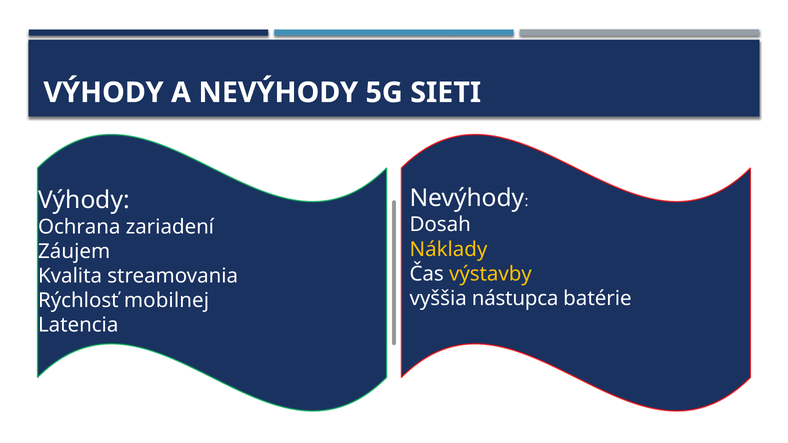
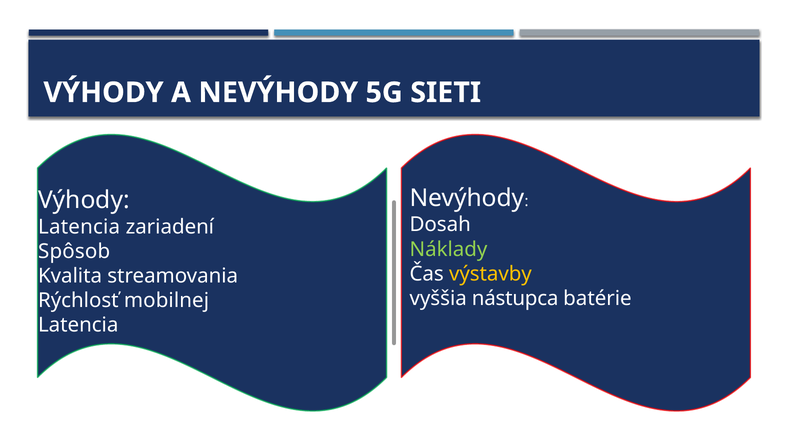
Ochrana at (79, 227): Ochrana -> Latencia
Náklady colour: yellow -> light green
Záujem: Záujem -> Spôsob
